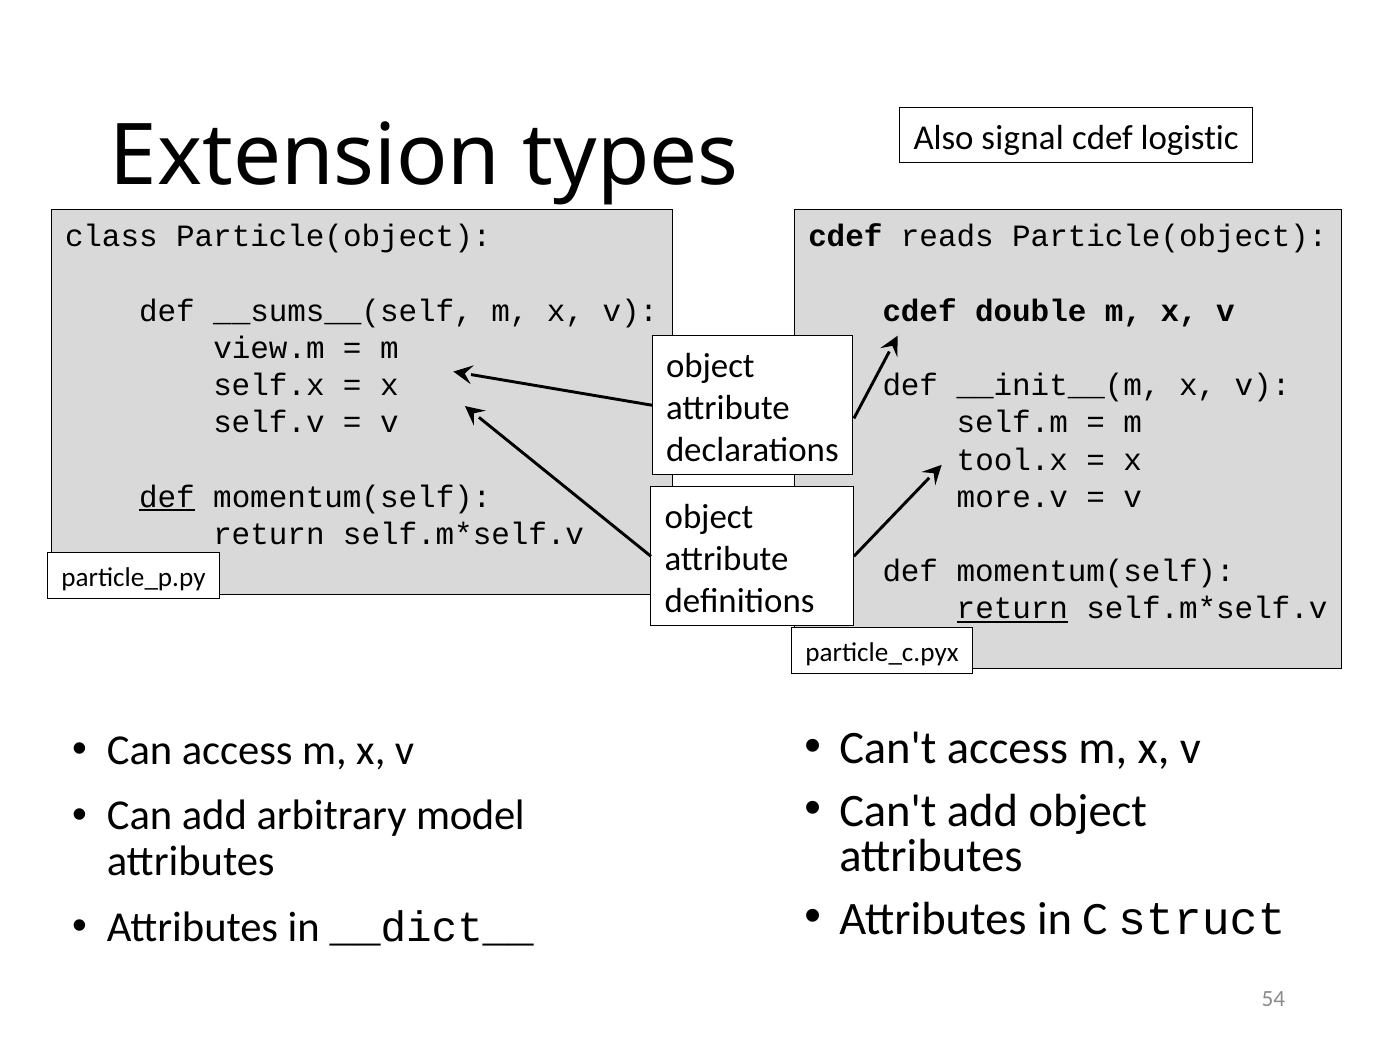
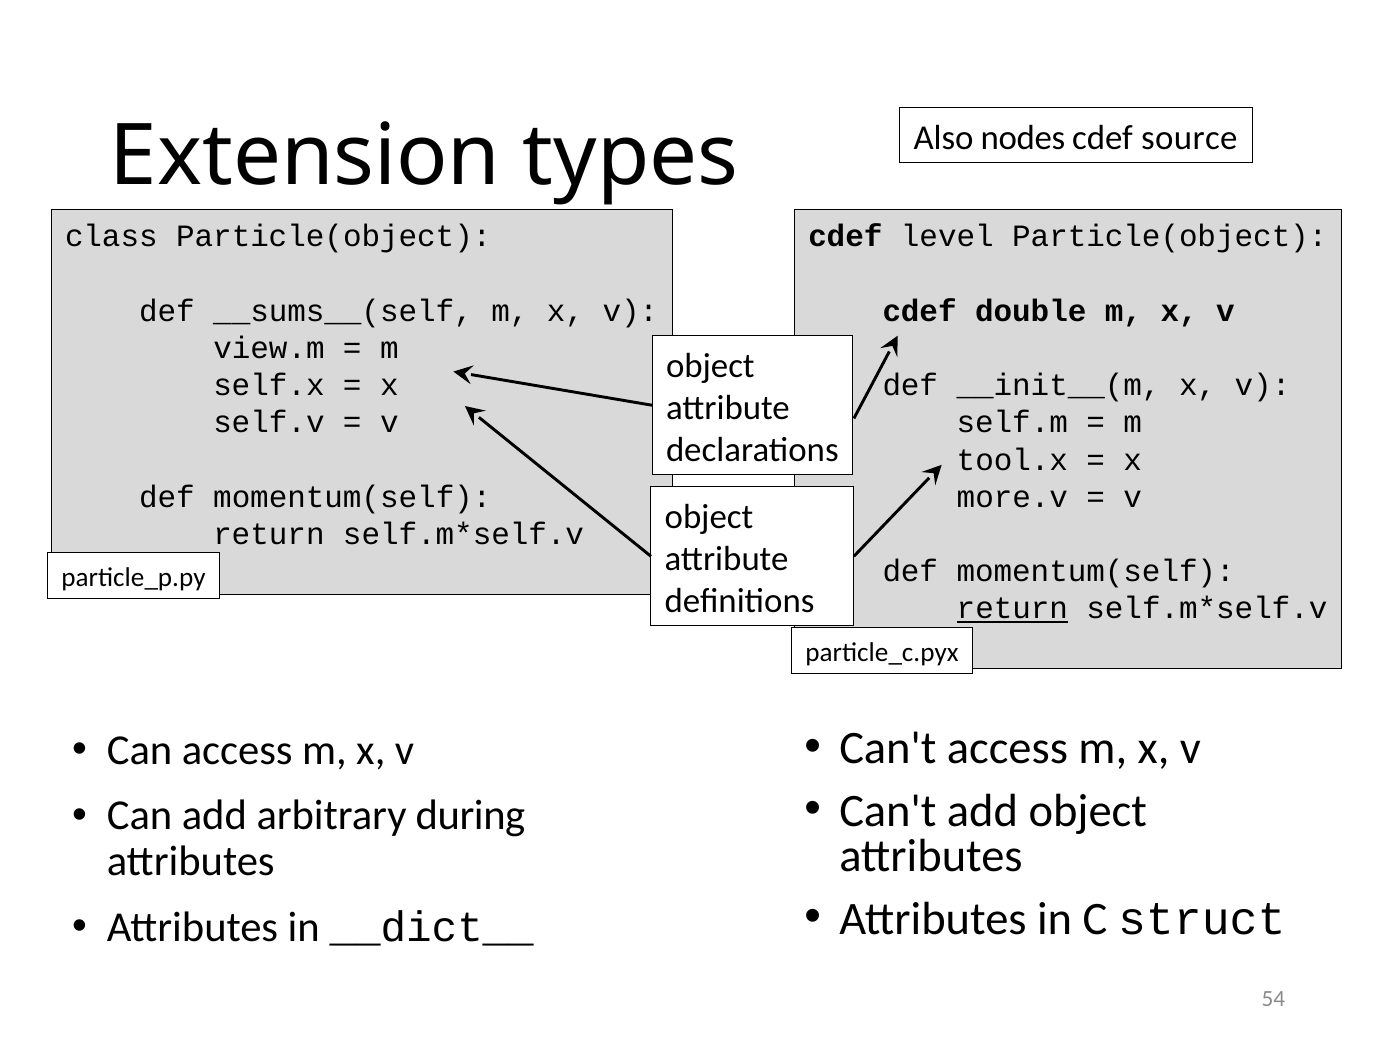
signal: signal -> nodes
logistic: logistic -> source
reads: reads -> level
def at (167, 497) underline: present -> none
model: model -> during
